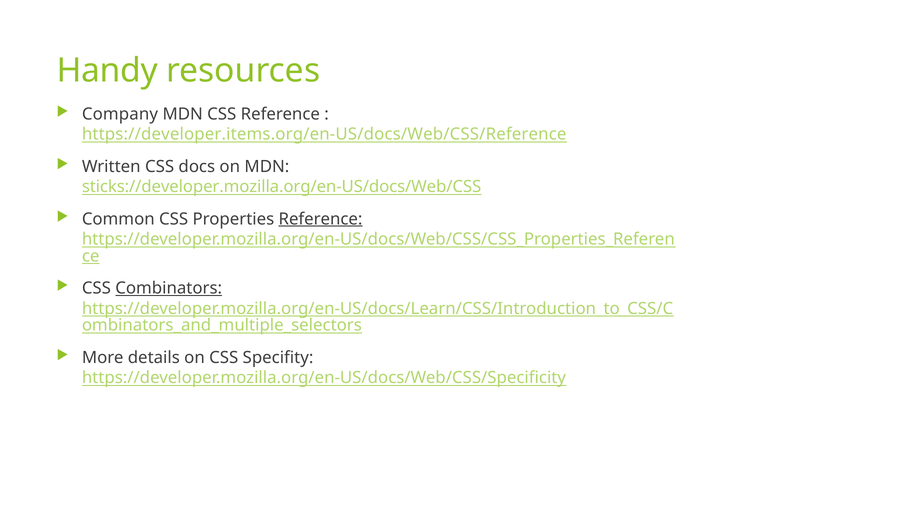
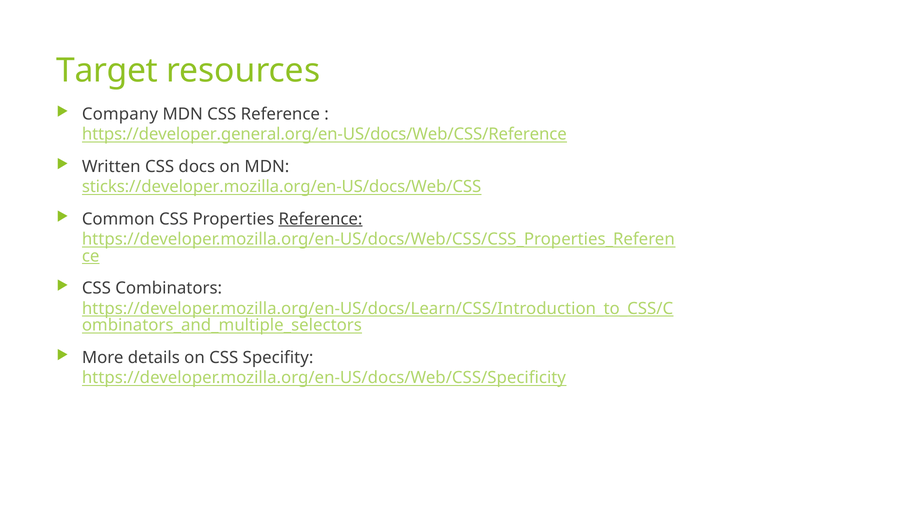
Handy: Handy -> Target
https://developer.items.org/en-US/docs/Web/CSS/Reference: https://developer.items.org/en-US/docs/Web/CSS/Reference -> https://developer.general.org/en-US/docs/Web/CSS/Reference
Combinators underline: present -> none
